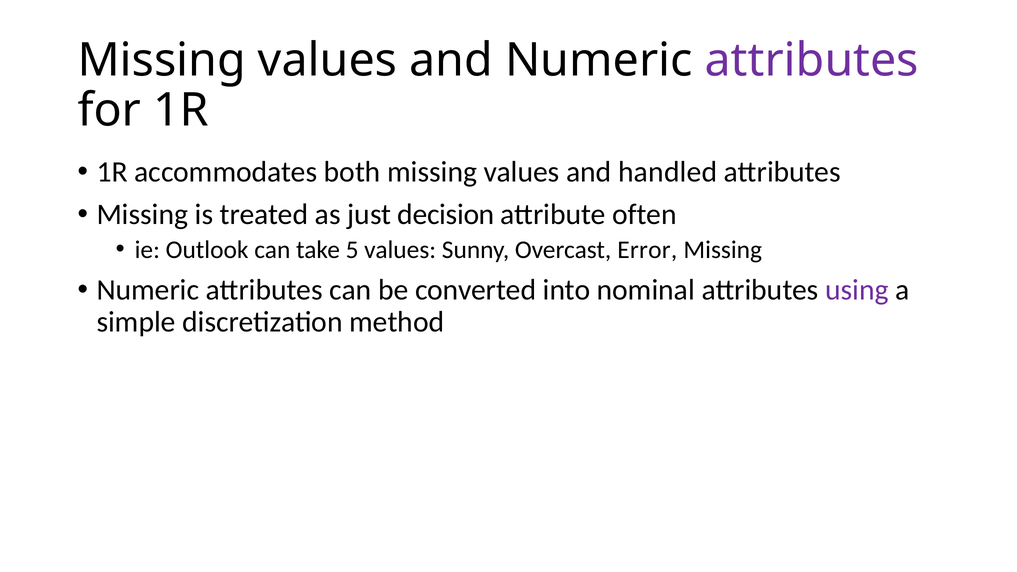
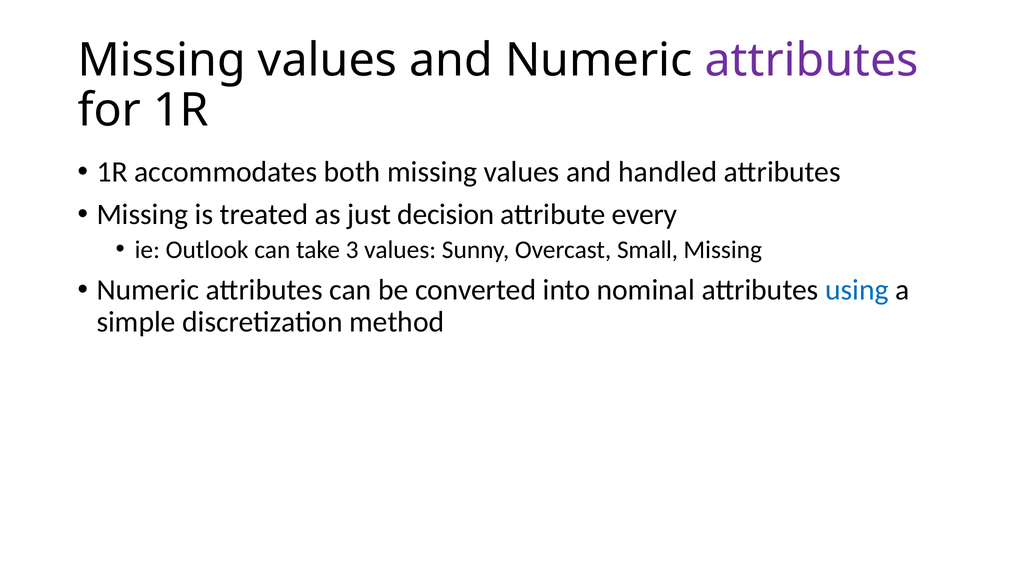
often: often -> every
5: 5 -> 3
Error: Error -> Small
using colour: purple -> blue
